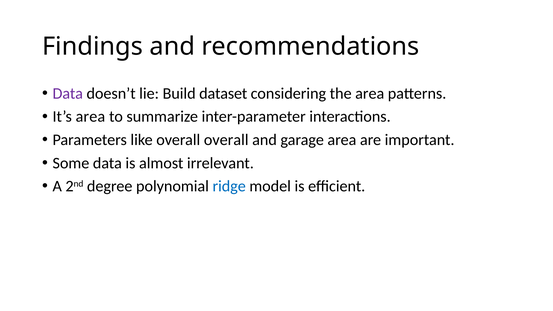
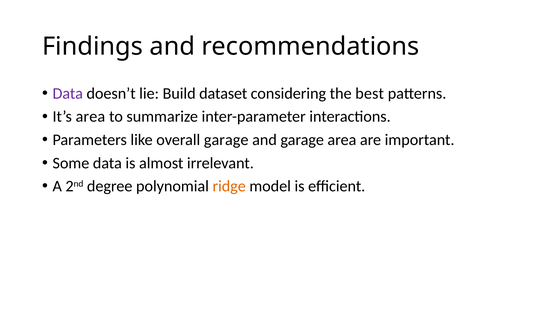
the area: area -> best
overall overall: overall -> garage
ridge colour: blue -> orange
